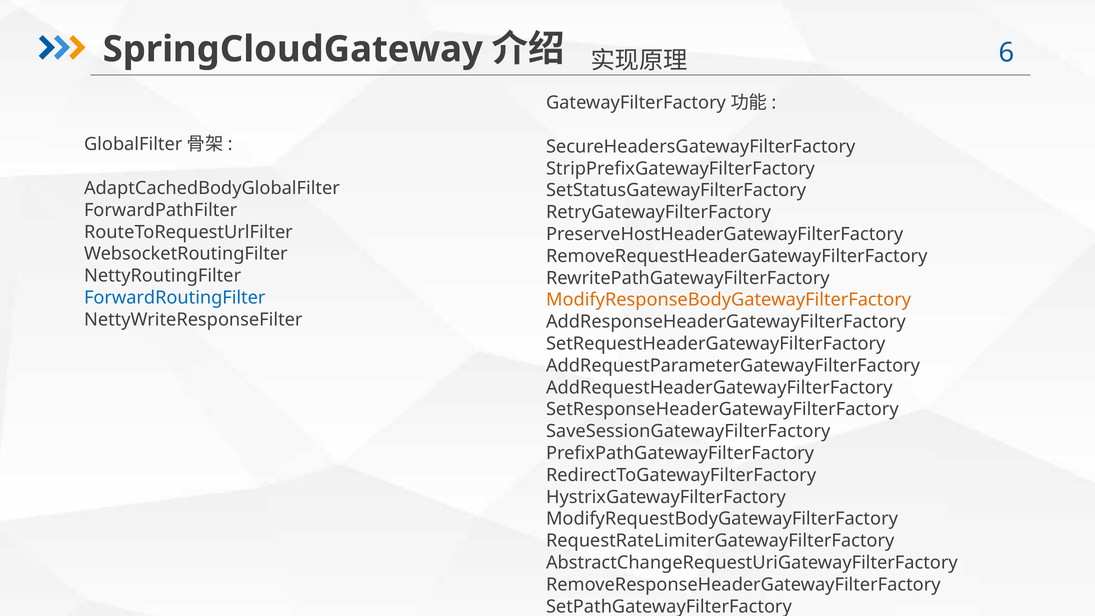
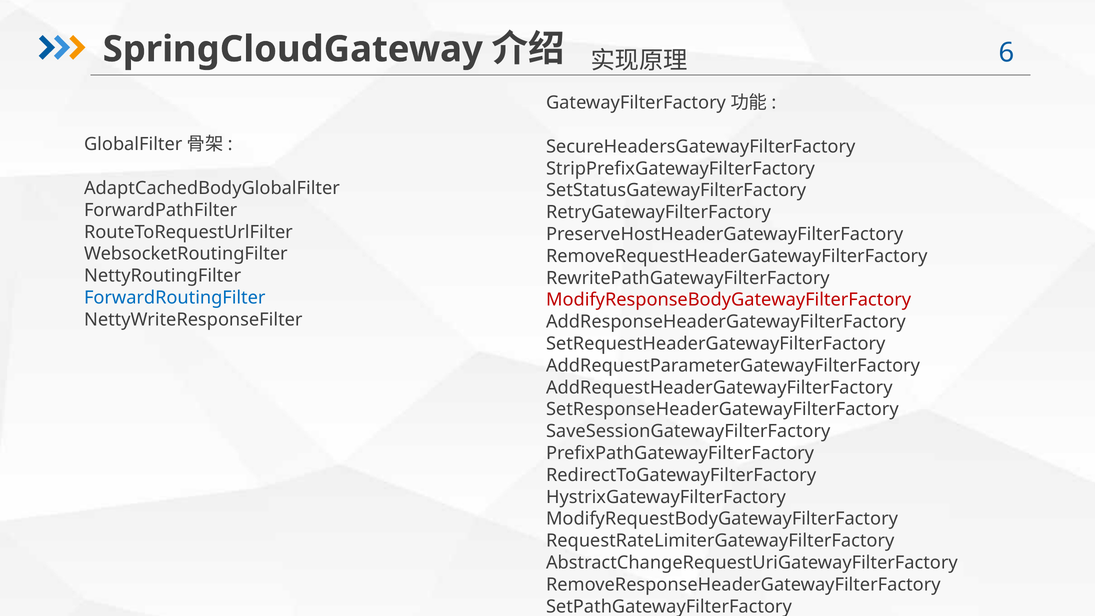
ModifyResponseBodyGatewayFilterFactory colour: orange -> red
